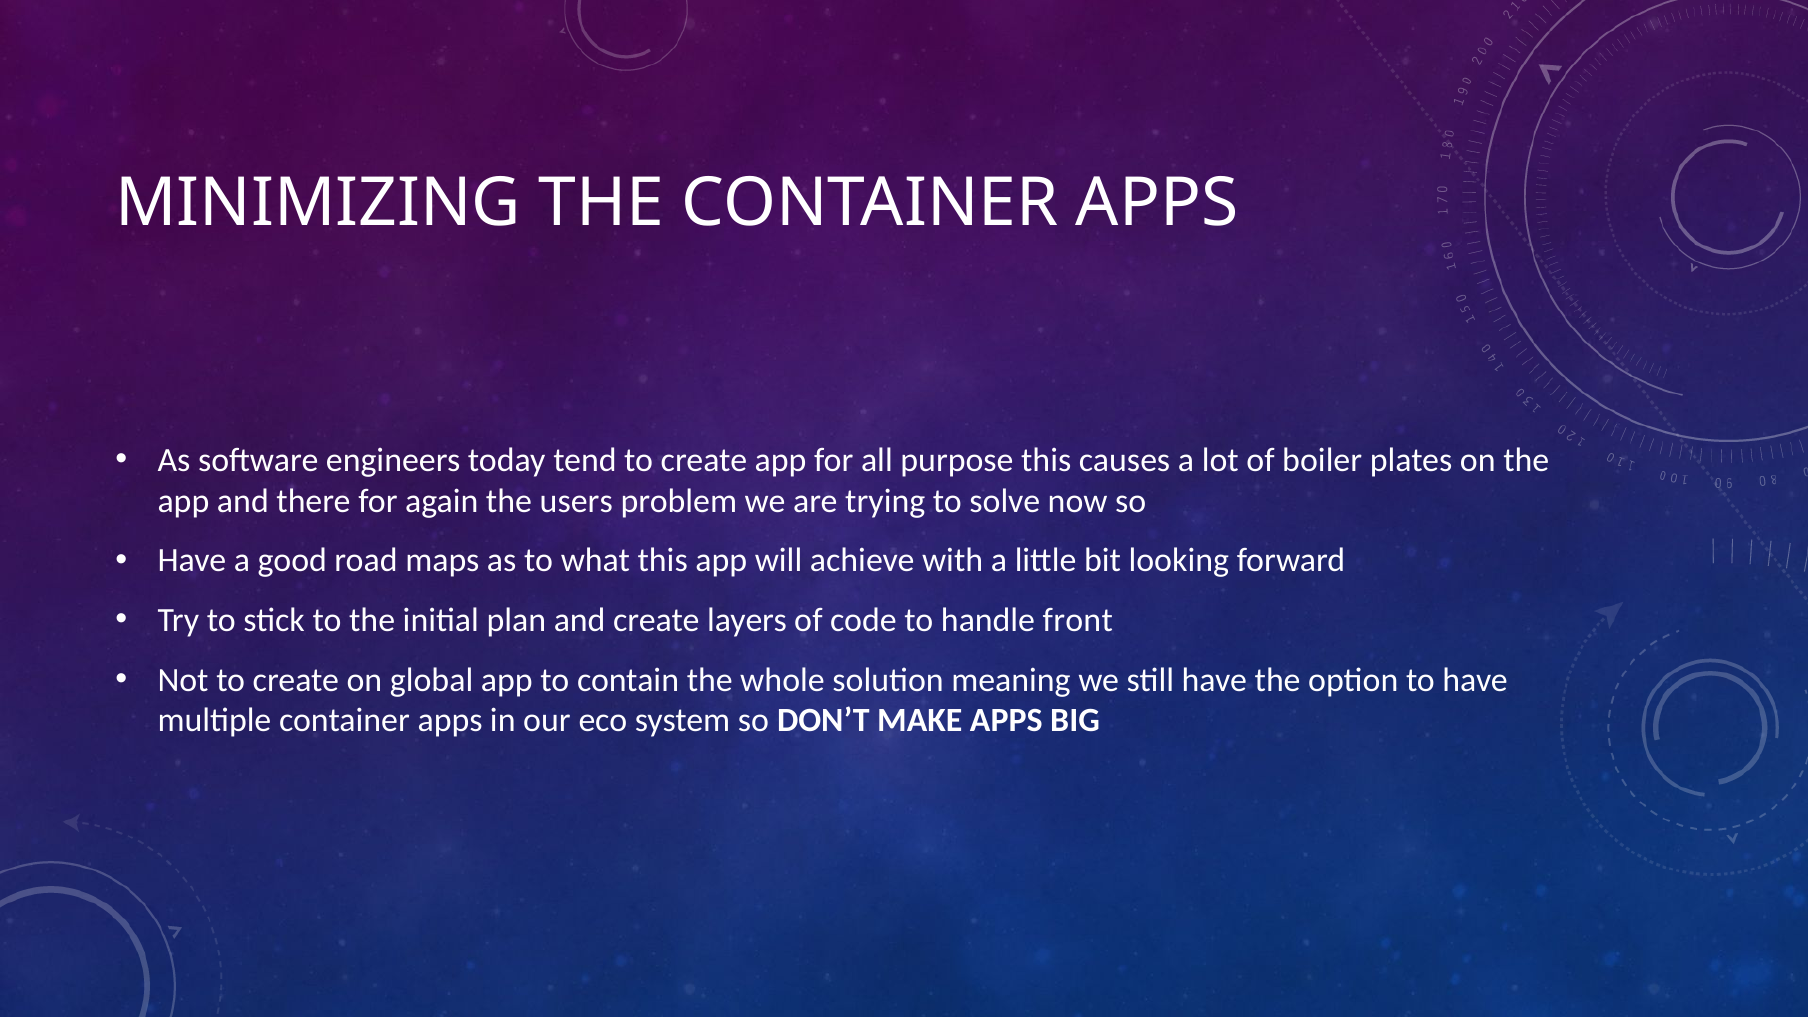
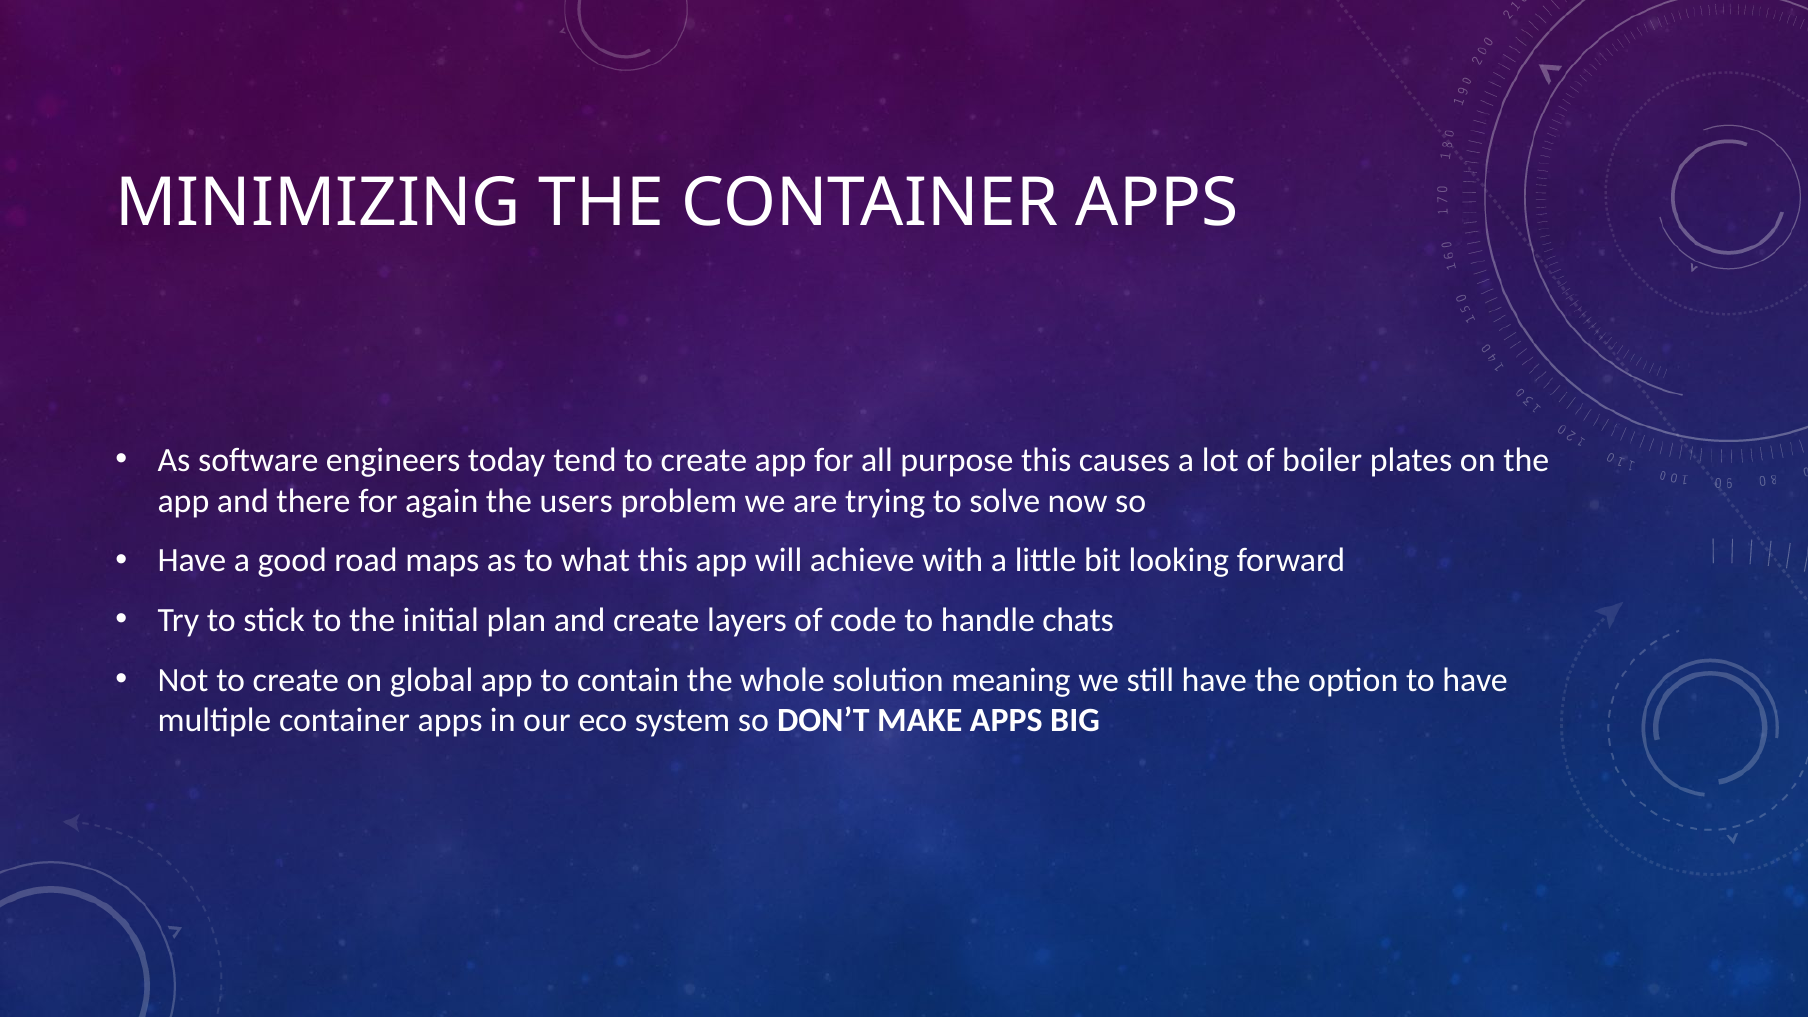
front: front -> chats
